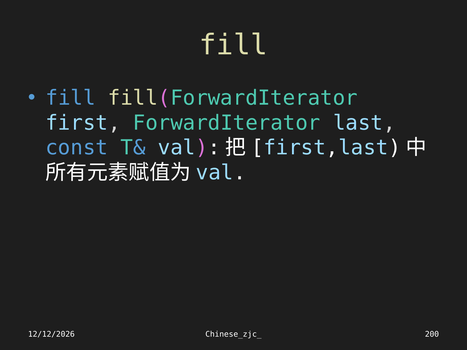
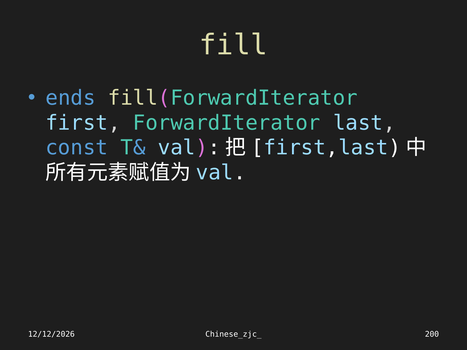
fill at (71, 98): fill -> ends
